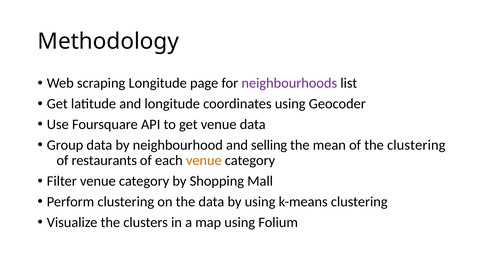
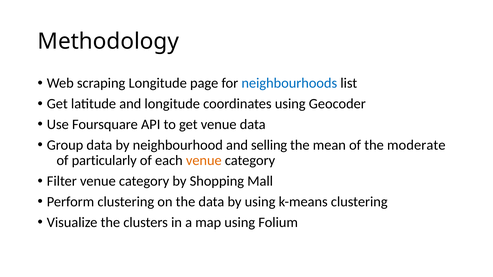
neighbourhoods colour: purple -> blue
the clustering: clustering -> moderate
restaurants: restaurants -> particularly
